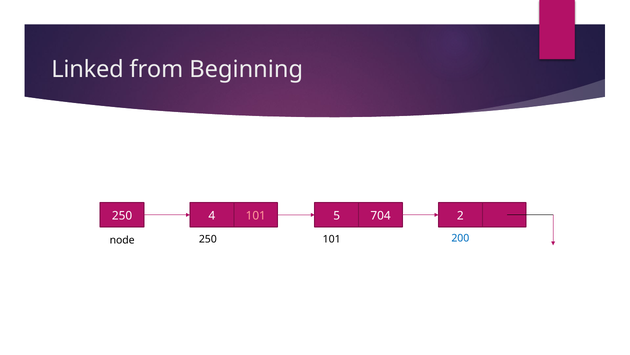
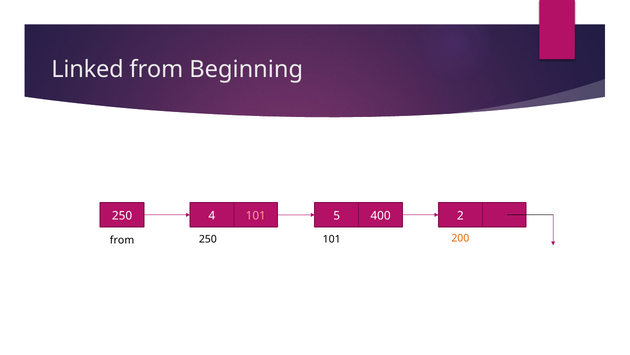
704: 704 -> 400
node at (122, 240): node -> from
200 colour: blue -> orange
